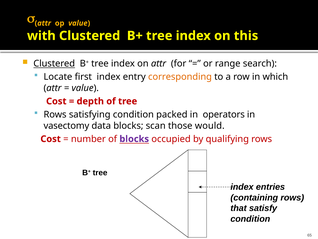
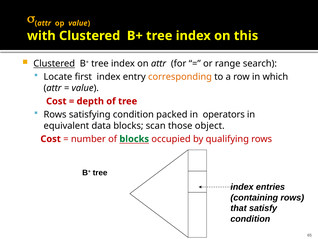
vasectomy: vasectomy -> equivalent
would: would -> object
blocks at (134, 139) colour: purple -> green
